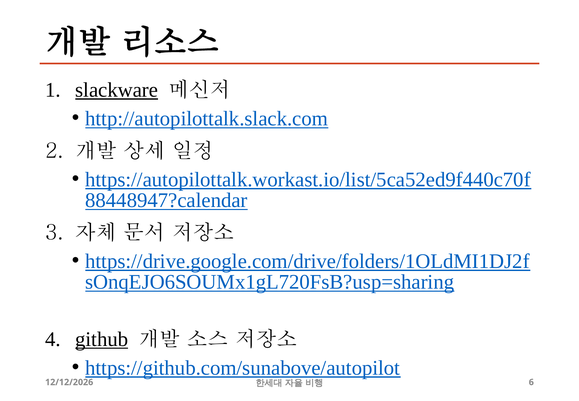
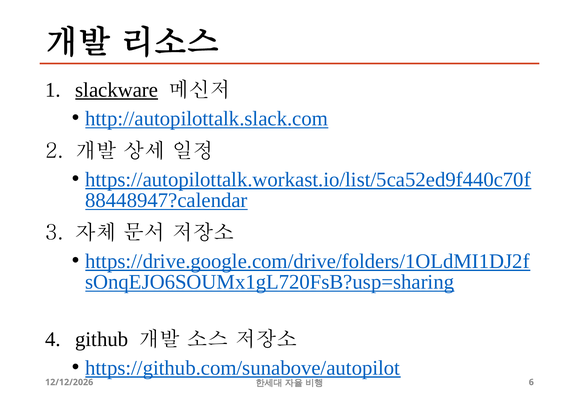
github underline: present -> none
